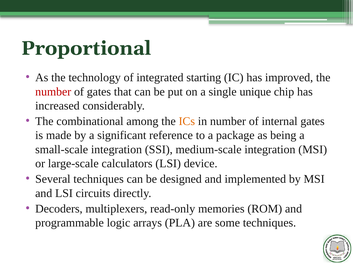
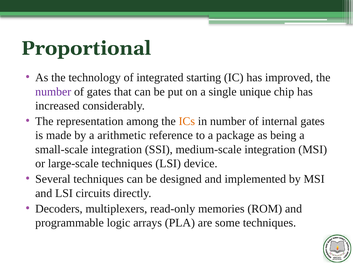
number at (53, 92) colour: red -> purple
combinational: combinational -> representation
significant: significant -> arithmetic
large-scale calculators: calculators -> techniques
